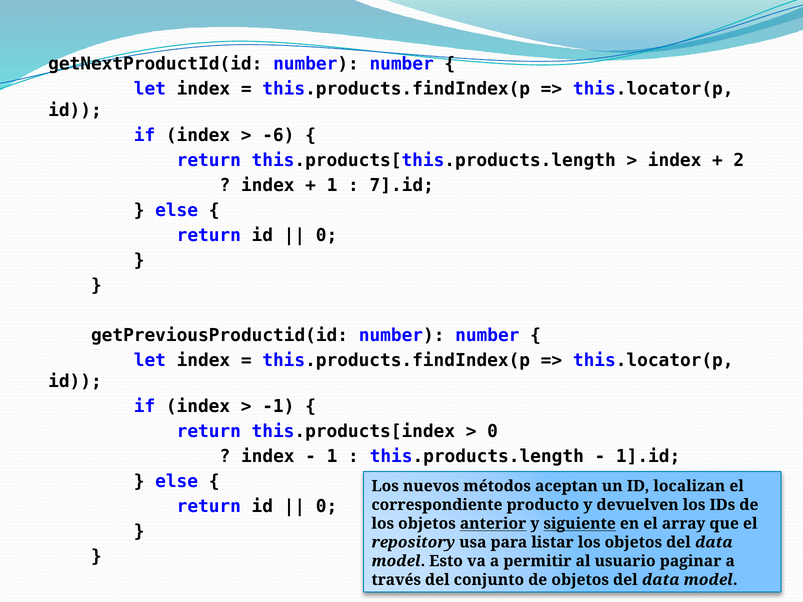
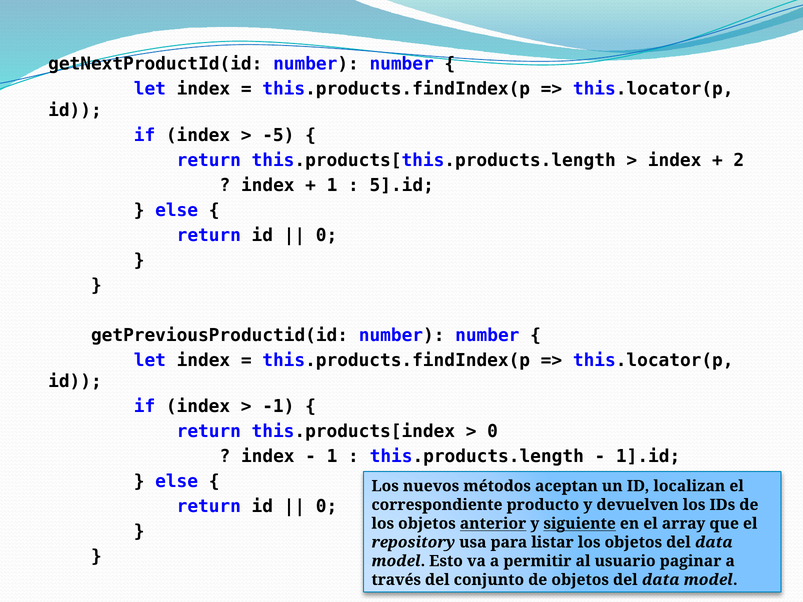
-6: -6 -> -5
7].id: 7].id -> 5].id
